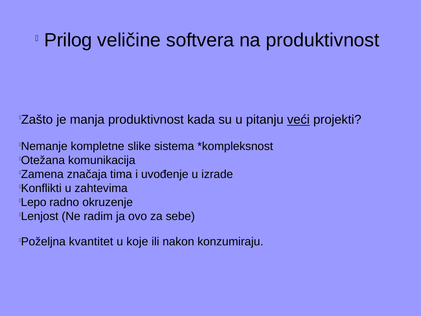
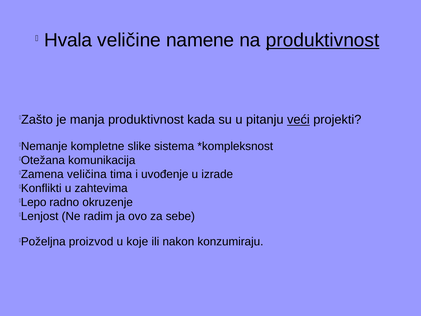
Prilog: Prilog -> Hvala
softvera: softvera -> namene
produktivnost at (323, 40) underline: none -> present
značaja: značaja -> veličina
kvantitet: kvantitet -> proizvod
